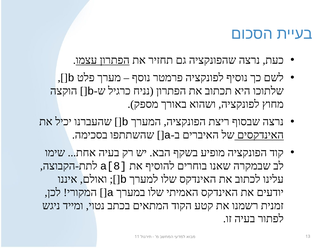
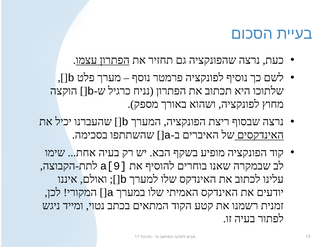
a[8: a[8 -> a[9
